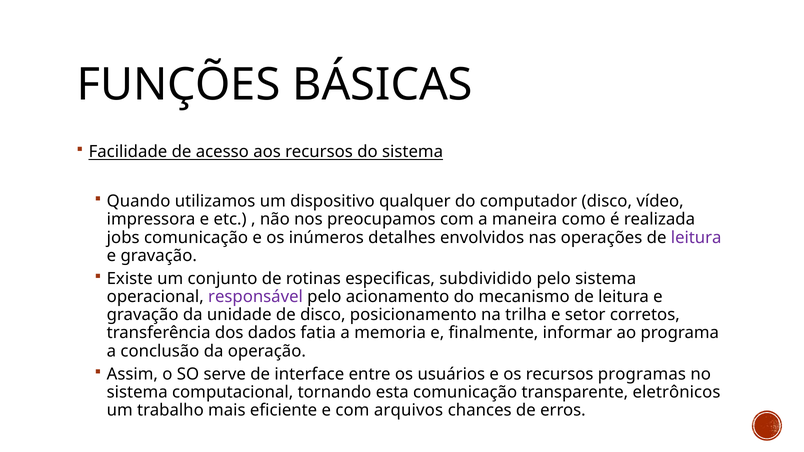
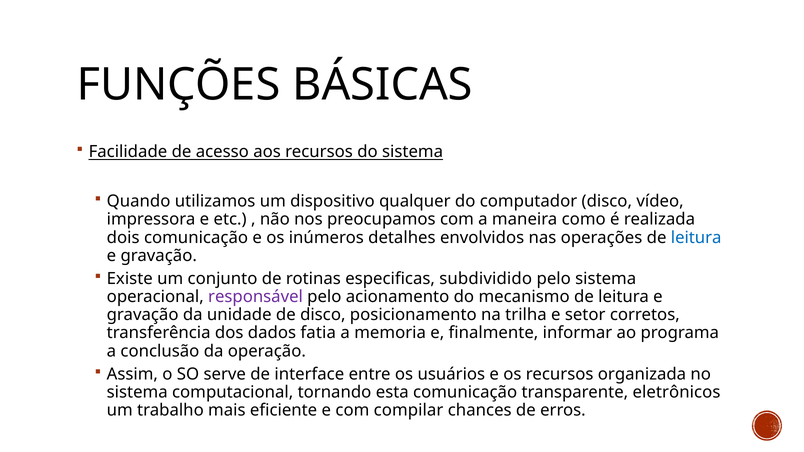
jobs: jobs -> dois
leitura at (696, 238) colour: purple -> blue
programas: programas -> organizada
arquivos: arquivos -> compilar
